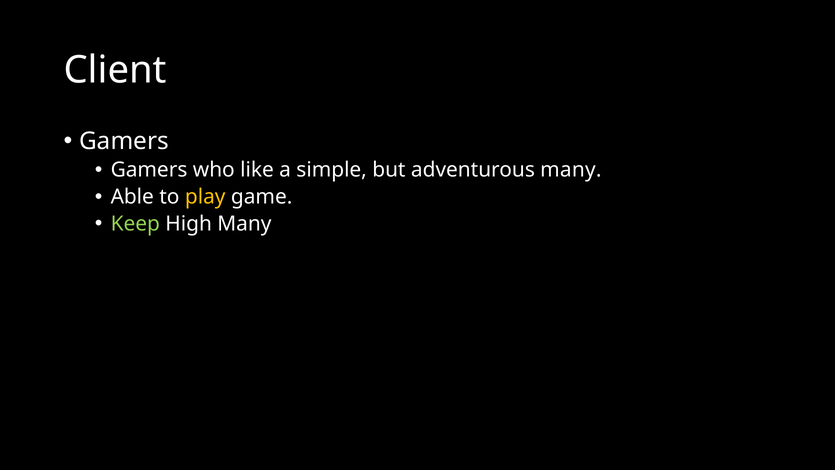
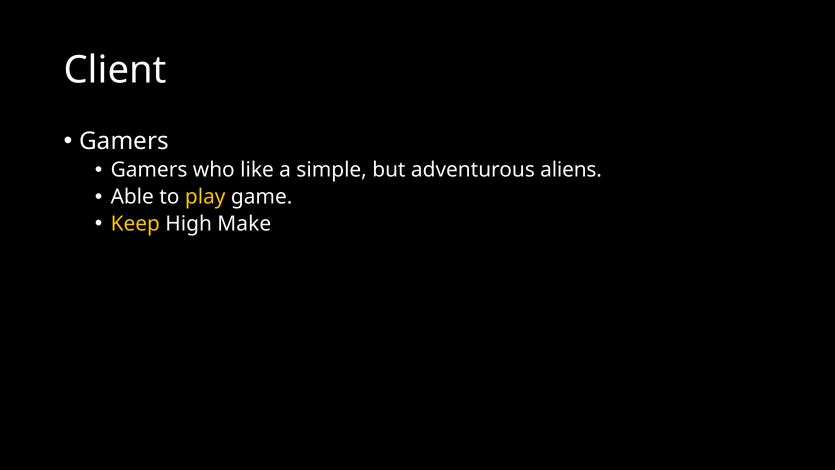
adventurous many: many -> aliens
Keep colour: light green -> yellow
High Many: Many -> Make
